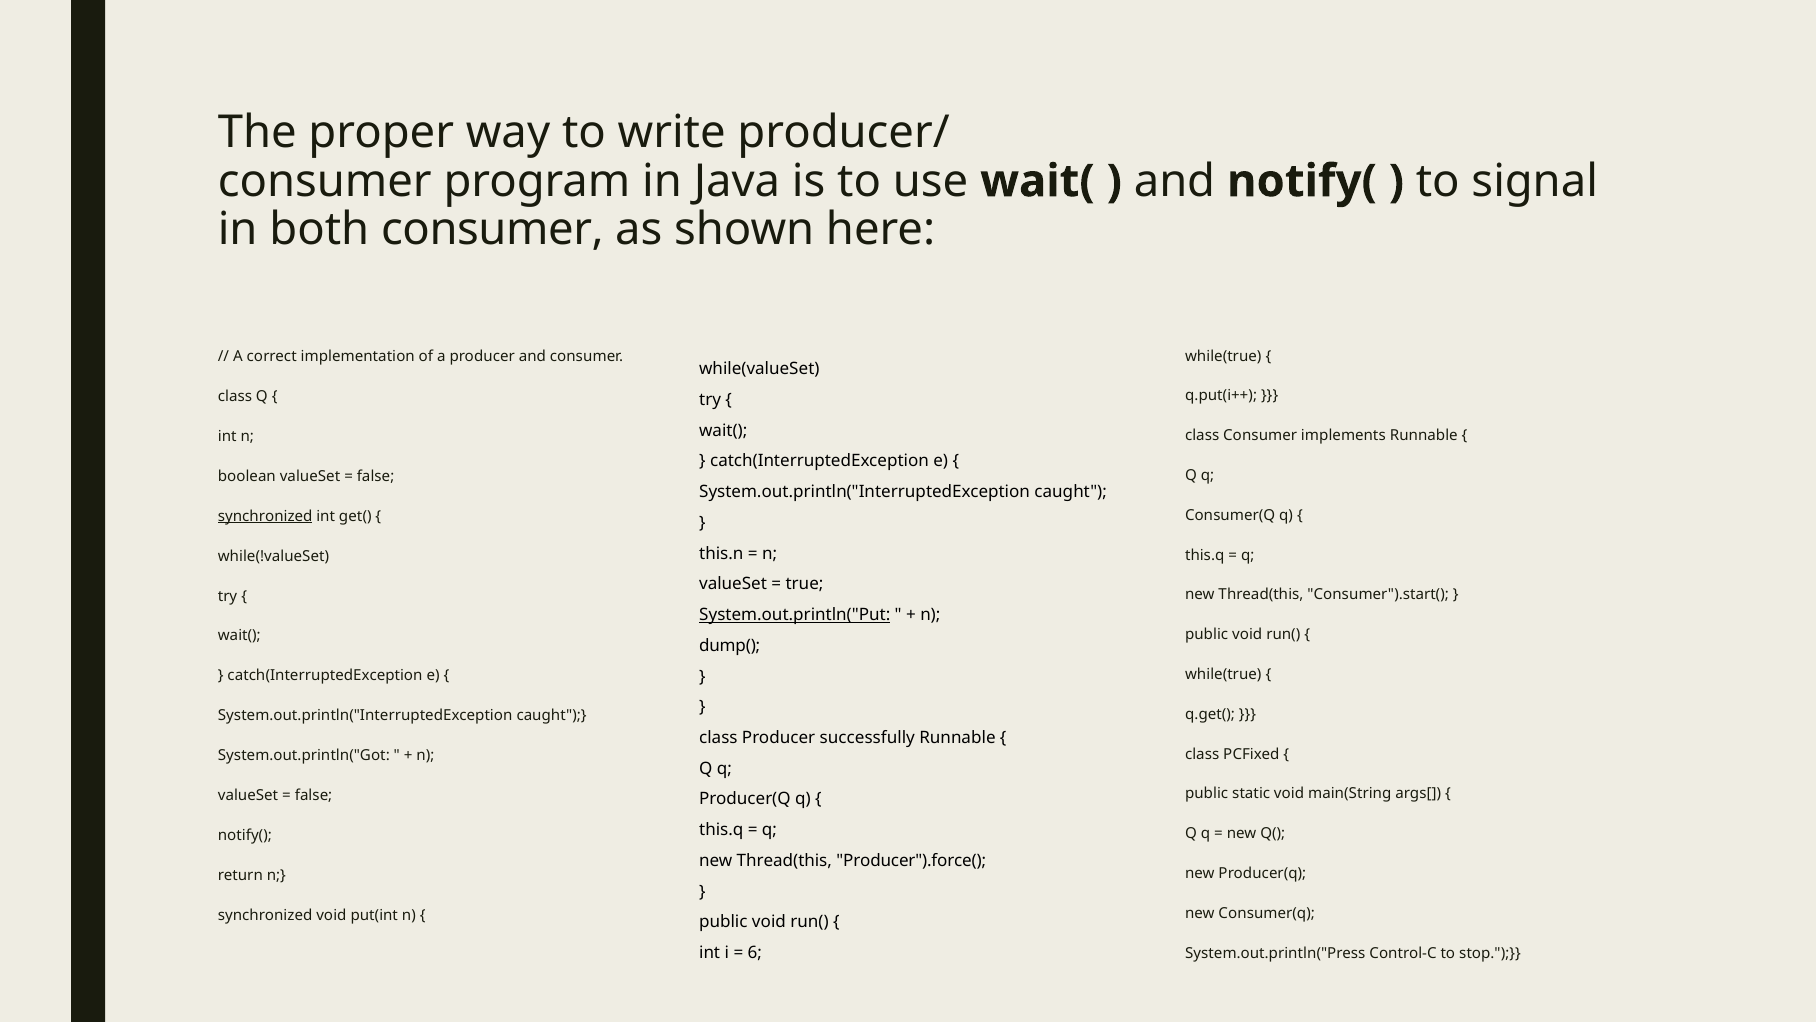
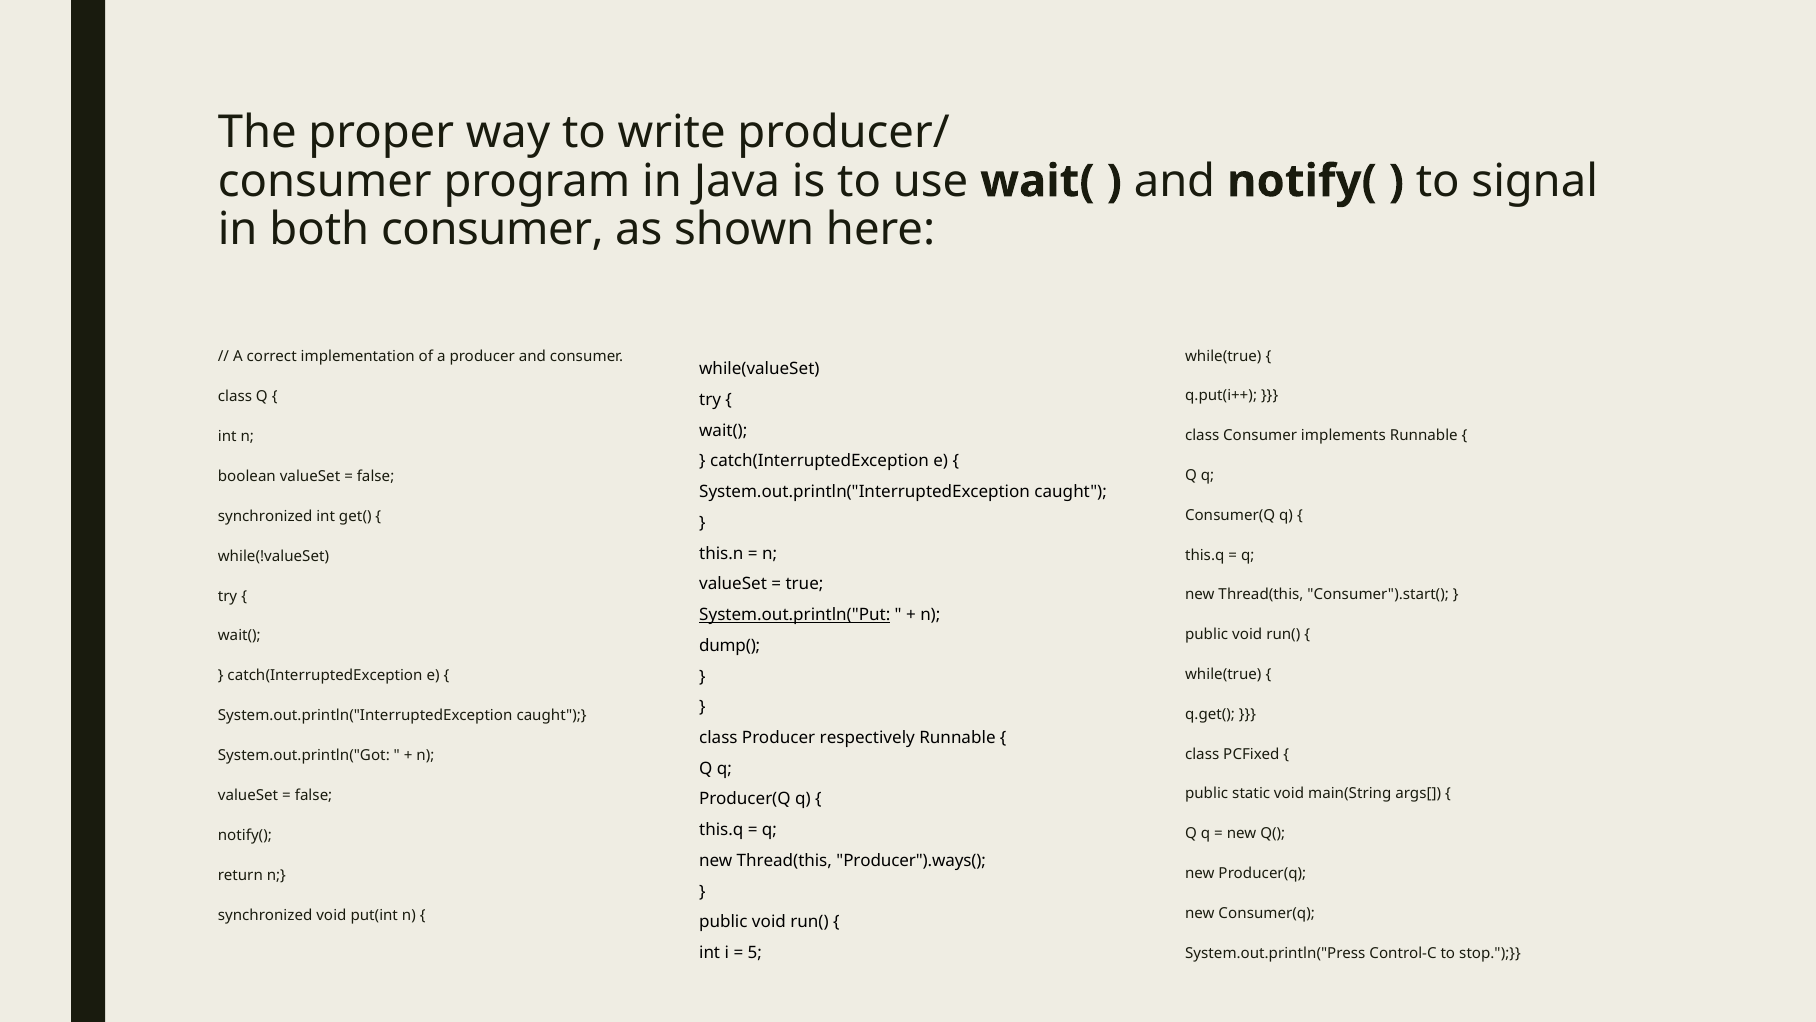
synchronized at (265, 516) underline: present -> none
successfully: successfully -> respectively
Producer").force(: Producer").force( -> Producer").ways(
6: 6 -> 5
